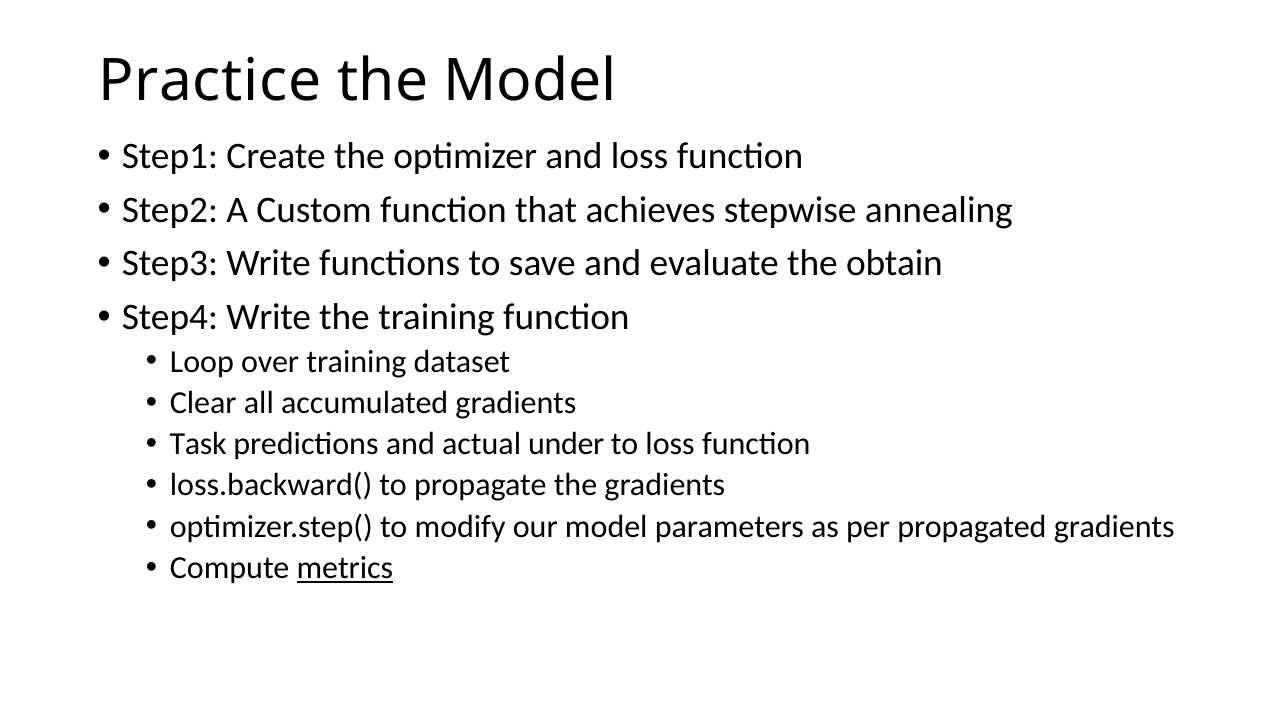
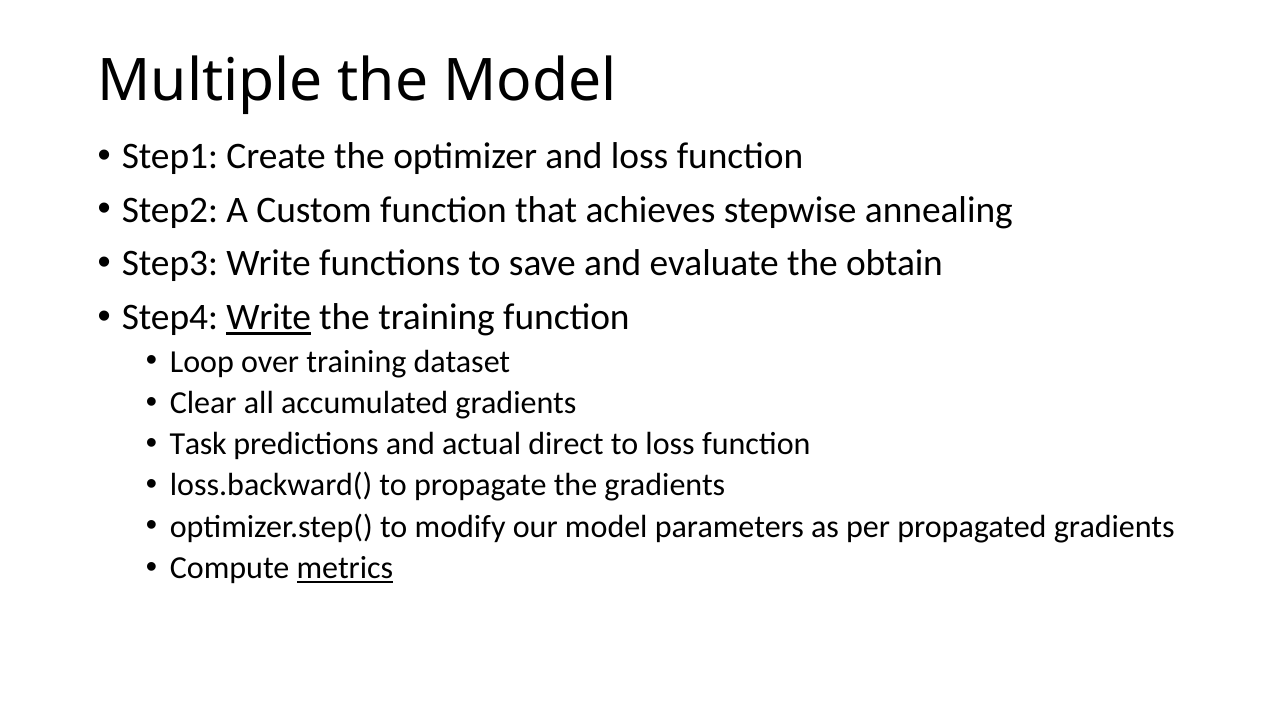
Practice: Practice -> Multiple
Write at (269, 317) underline: none -> present
under: under -> direct
